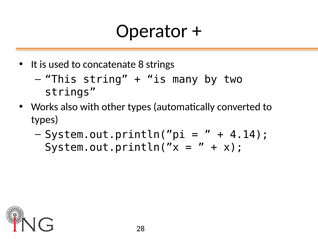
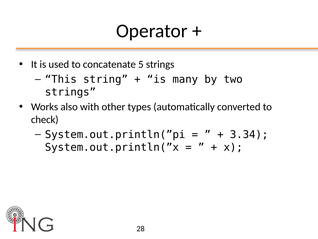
8: 8 -> 5
types at (45, 119): types -> check
4.14: 4.14 -> 3.34
